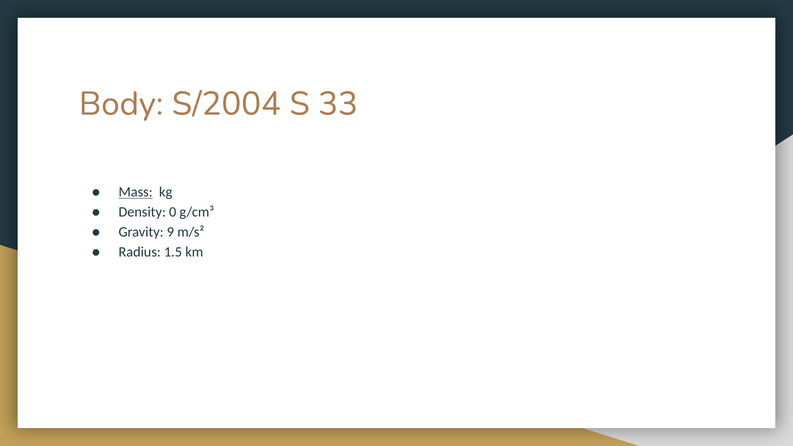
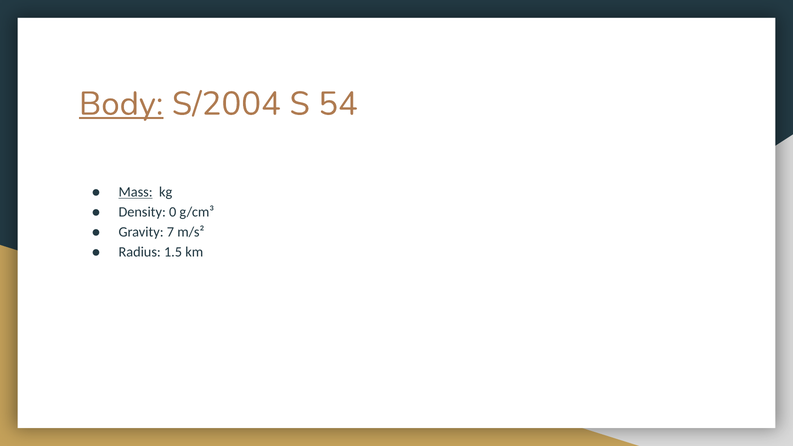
Body underline: none -> present
33: 33 -> 54
9: 9 -> 7
